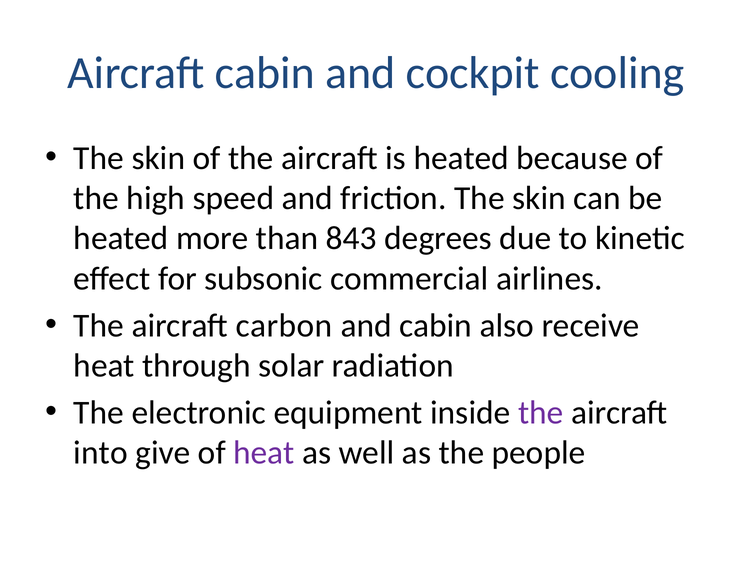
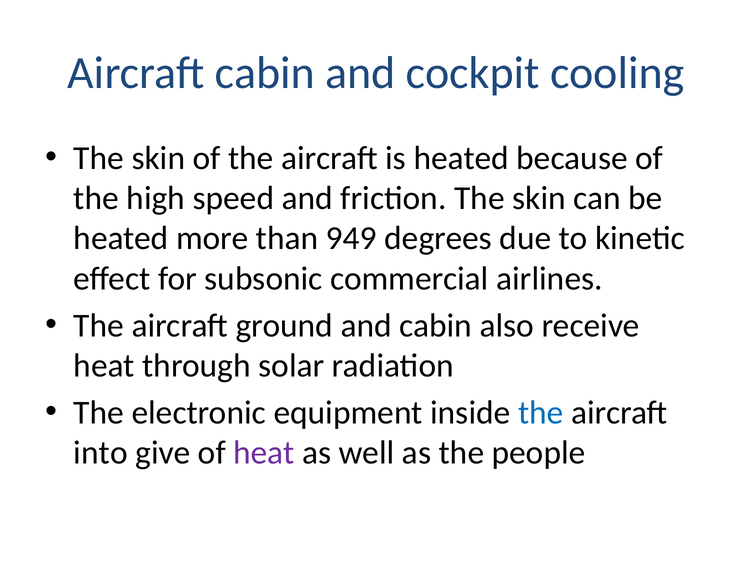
843: 843 -> 949
carbon: carbon -> ground
the at (541, 412) colour: purple -> blue
